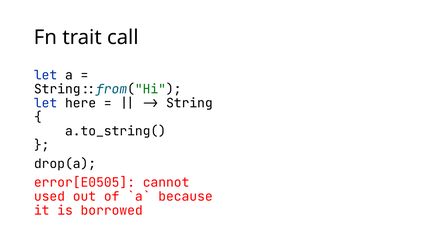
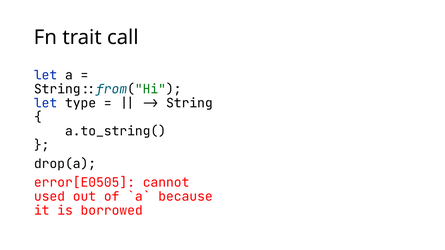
here: here -> type
